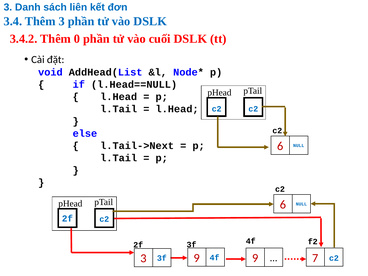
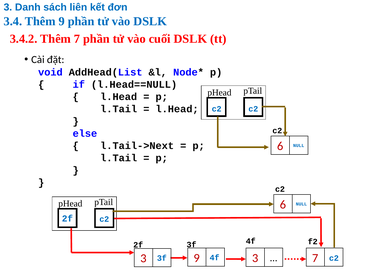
Thêm 3: 3 -> 9
Thêm 0: 0 -> 7
9 4f 9: 9 -> 3
